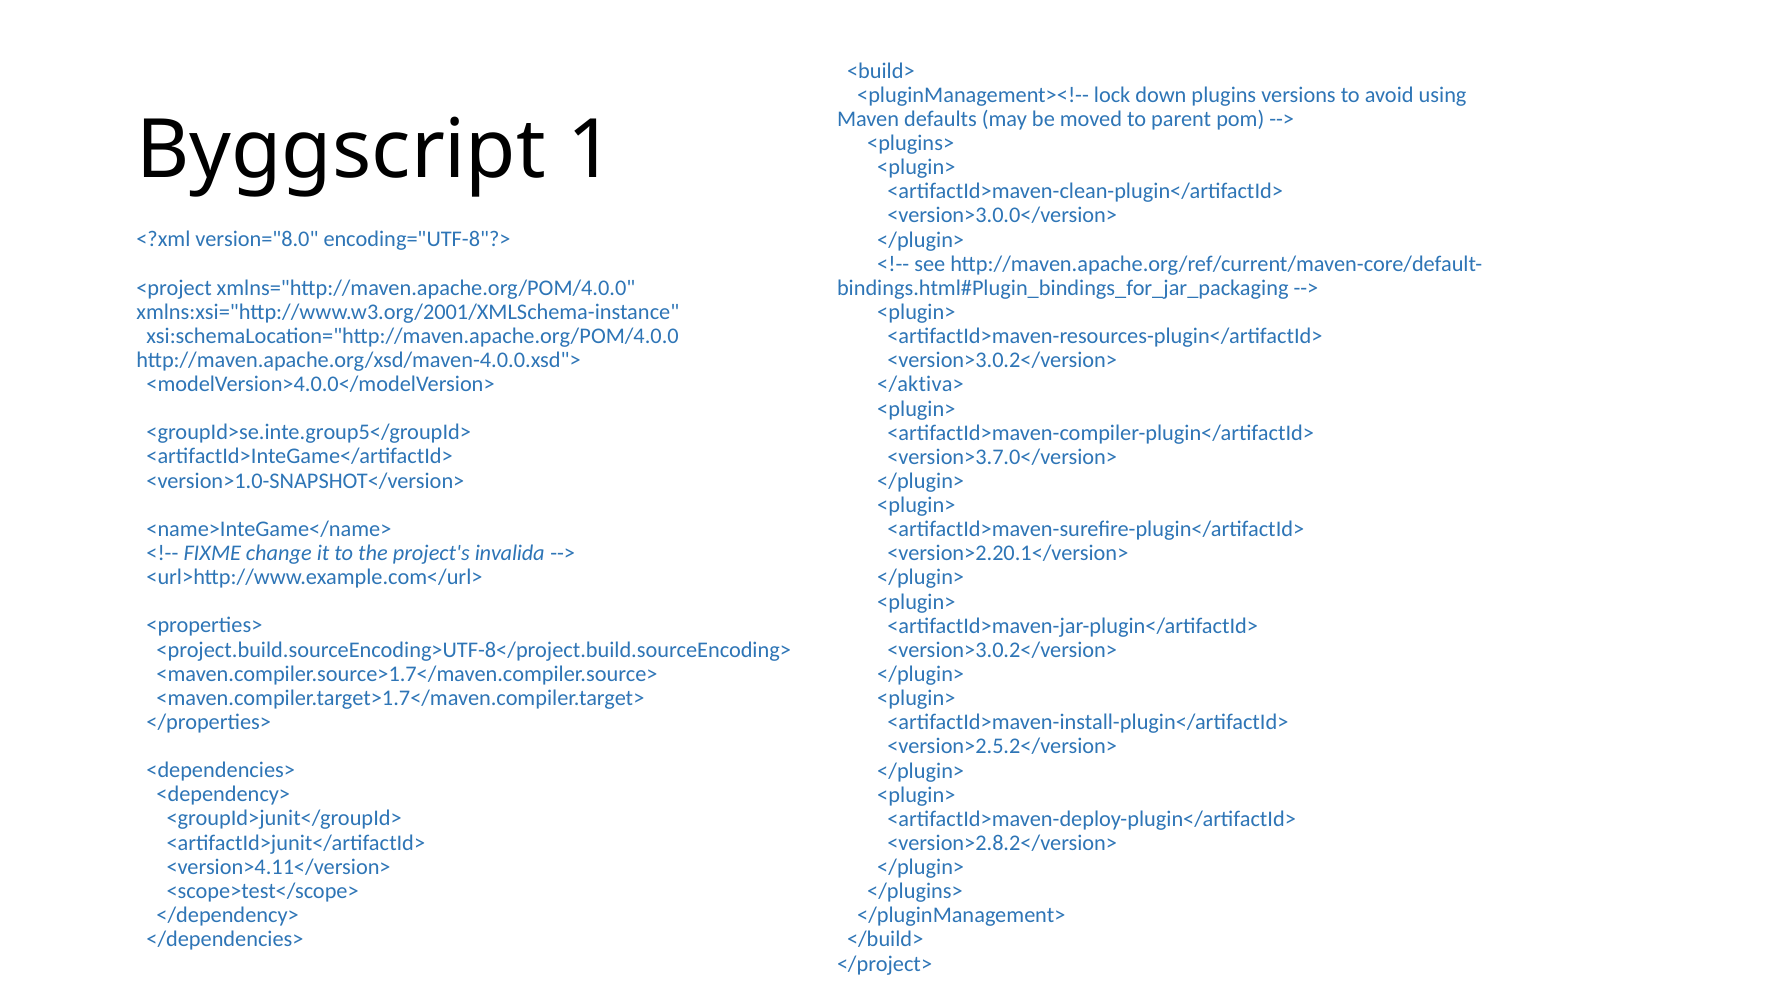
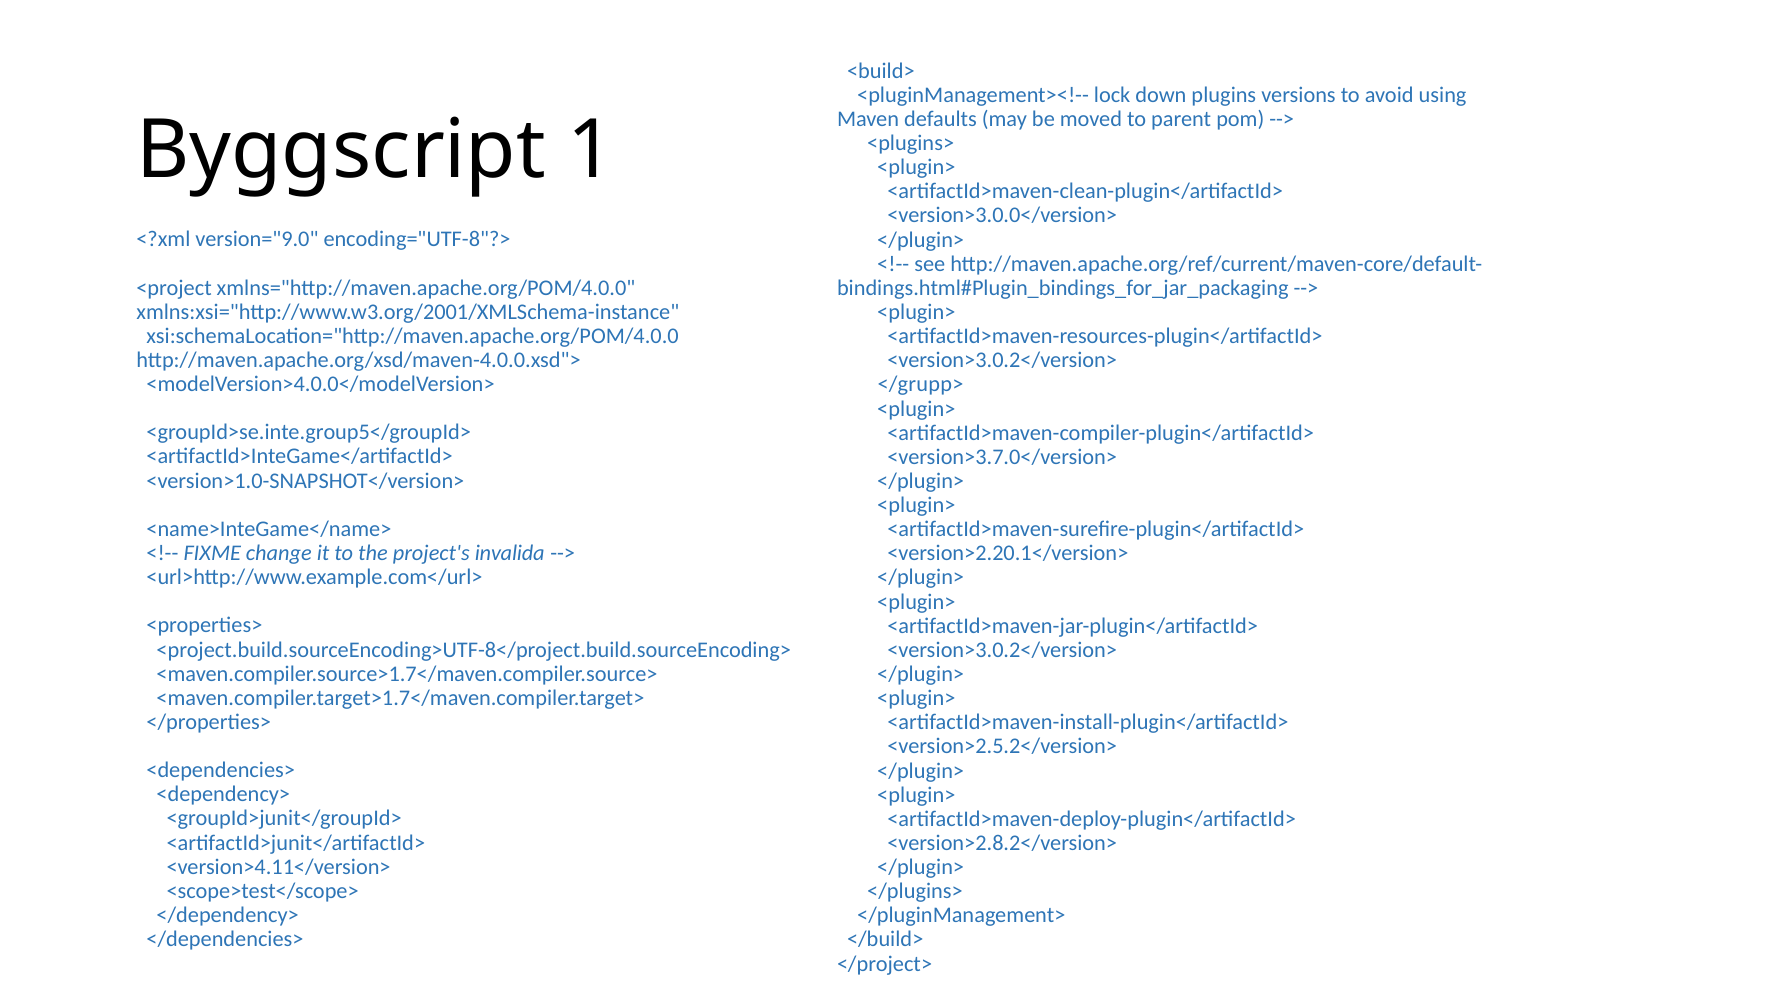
version="8.0: version="8.0 -> version="9.0
</aktiva>: </aktiva> -> </grupp>
